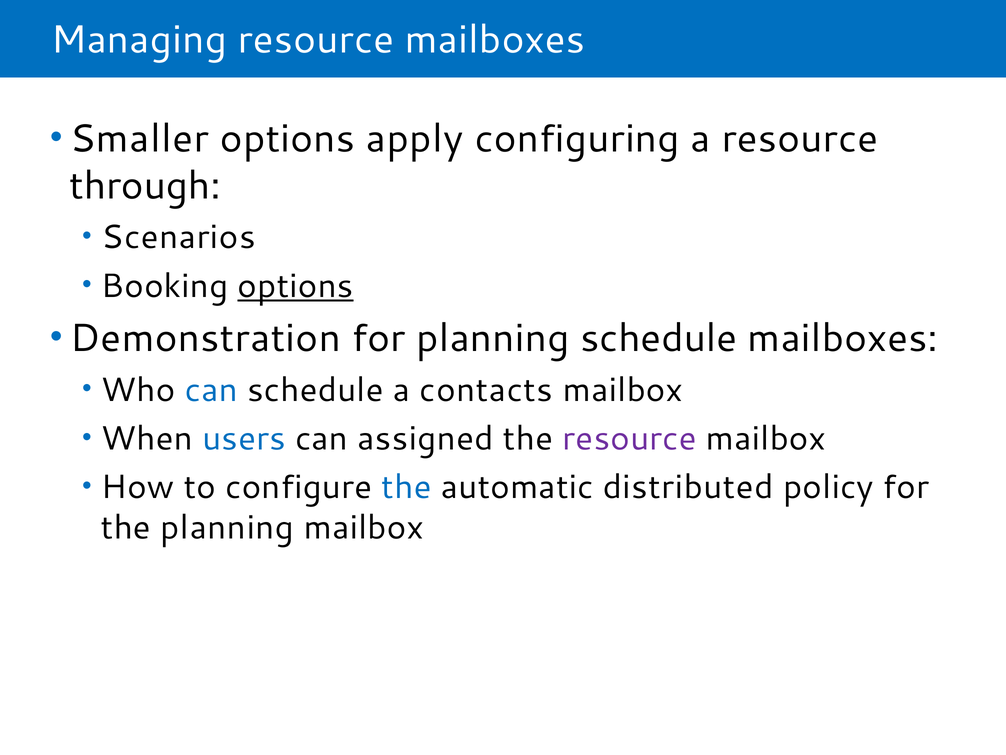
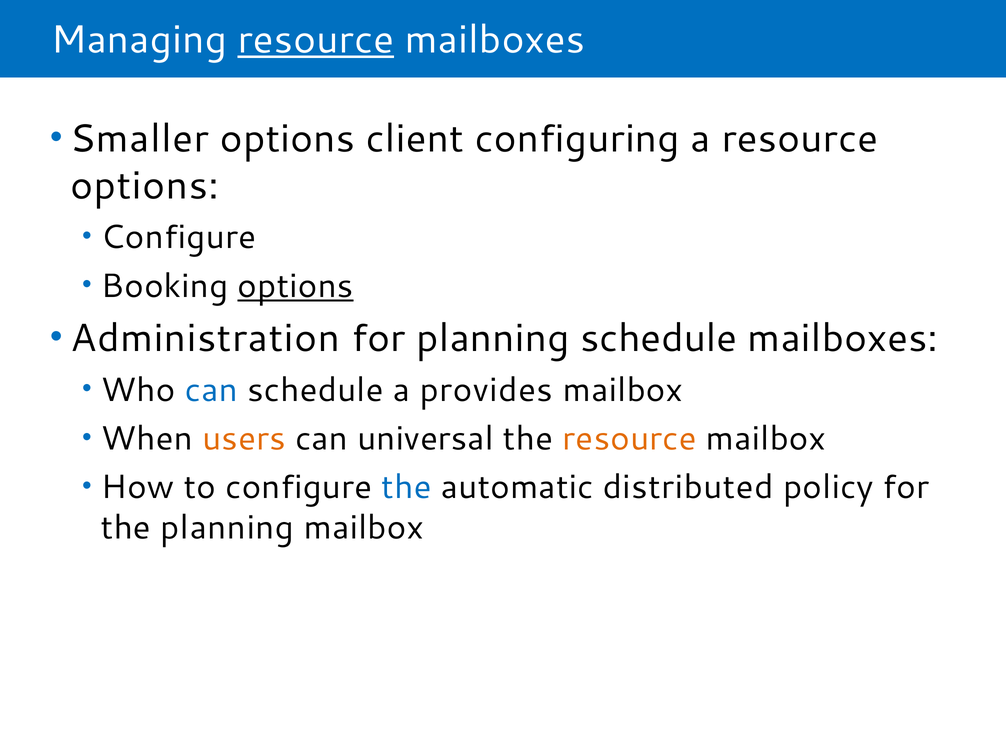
resource at (316, 40) underline: none -> present
apply: apply -> client
through at (145, 186): through -> options
Scenarios at (179, 237): Scenarios -> Configure
Demonstration: Demonstration -> Administration
contacts: contacts -> provides
users colour: blue -> orange
assigned: assigned -> universal
resource at (630, 438) colour: purple -> orange
